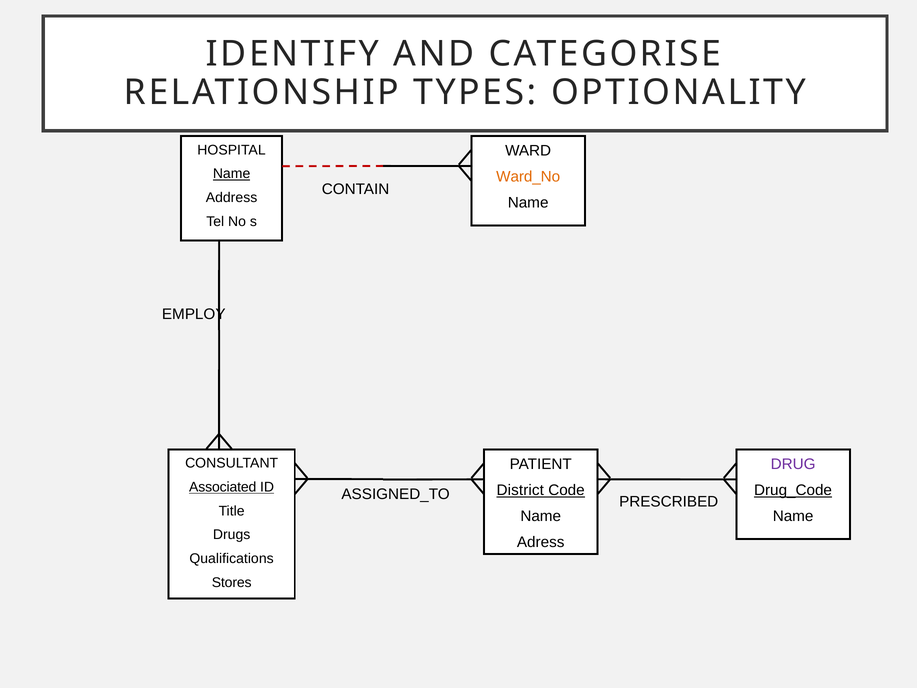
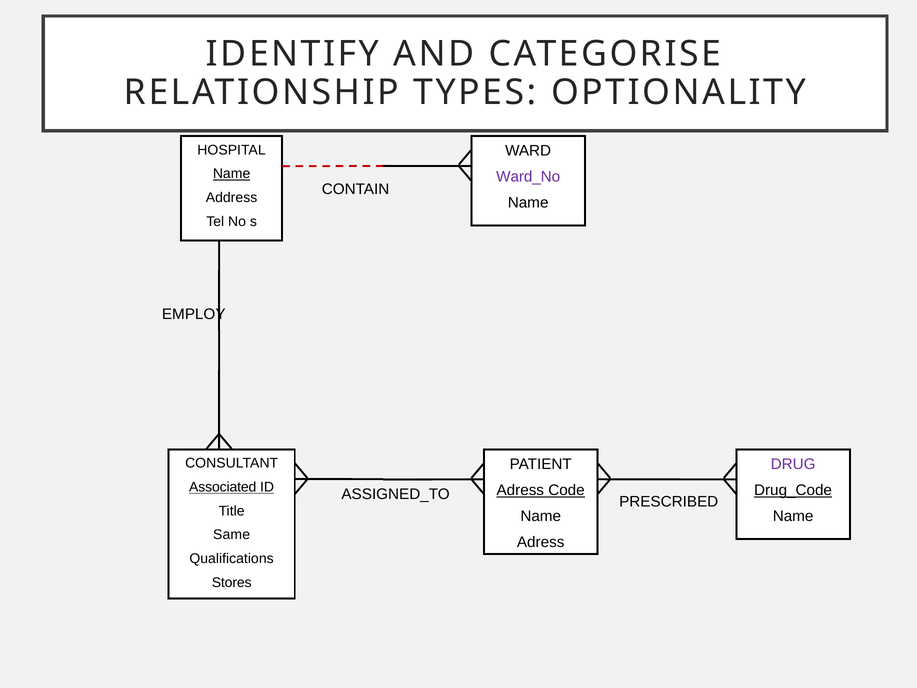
Ward_No colour: orange -> purple
District at (520, 490): District -> Adress
Drugs: Drugs -> Same
